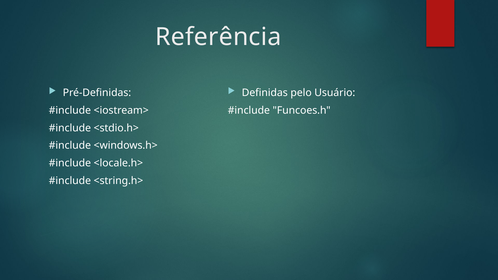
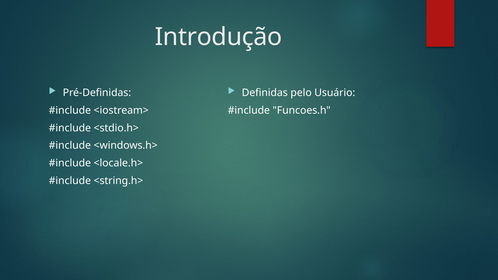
Referência: Referência -> Introdução
